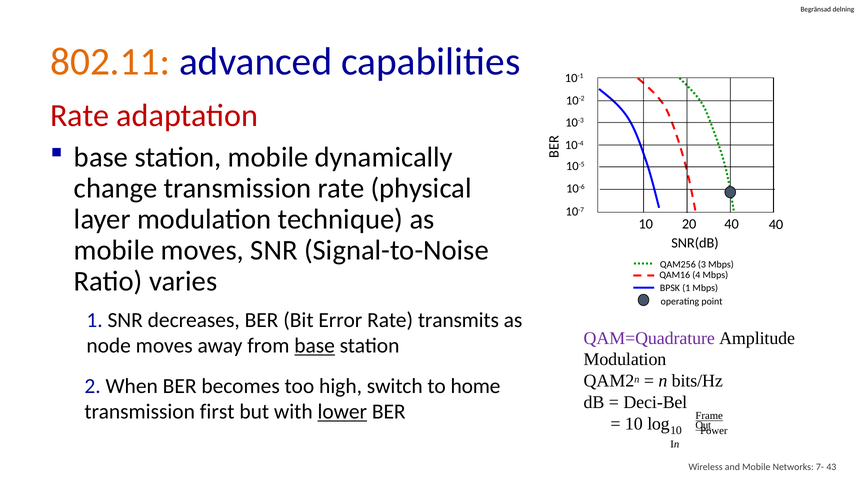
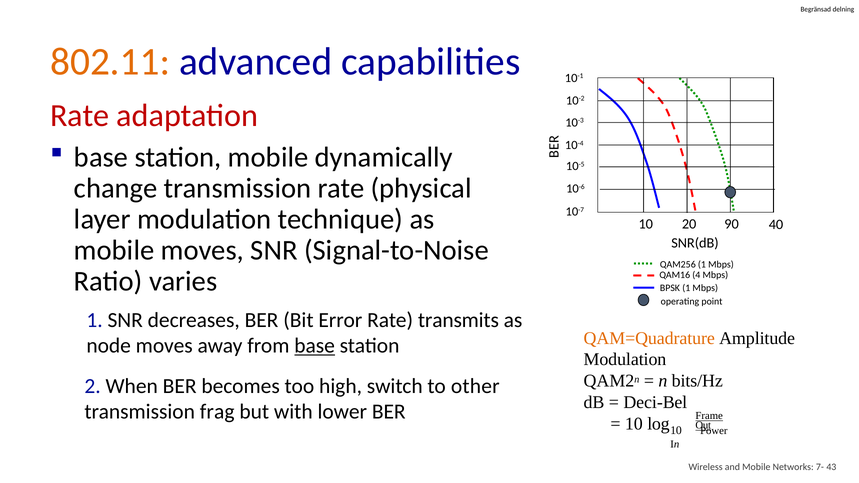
20 40: 40 -> 90
QAM256 3: 3 -> 1
QAM=Quadrature colour: purple -> orange
home: home -> other
first: first -> frag
lower underline: present -> none
